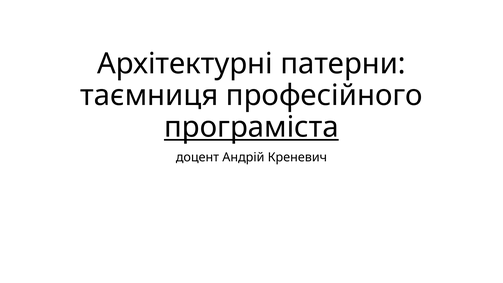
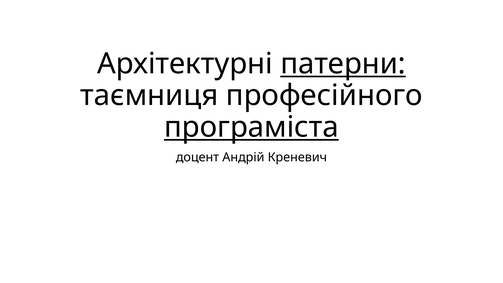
патерни underline: none -> present
